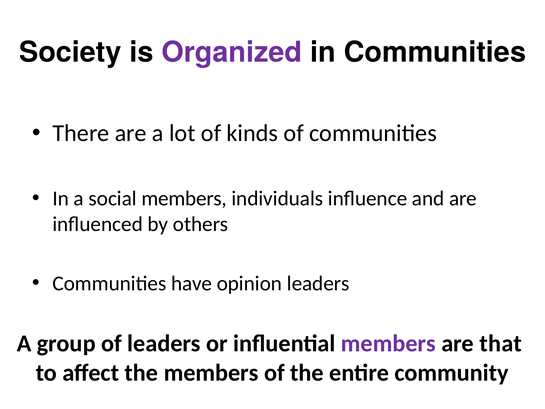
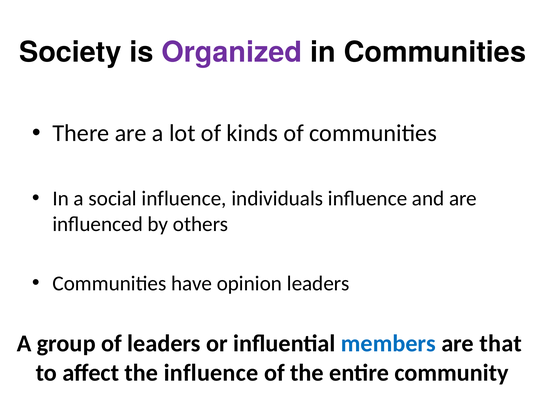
social members: members -> influence
members at (388, 343) colour: purple -> blue
the members: members -> influence
